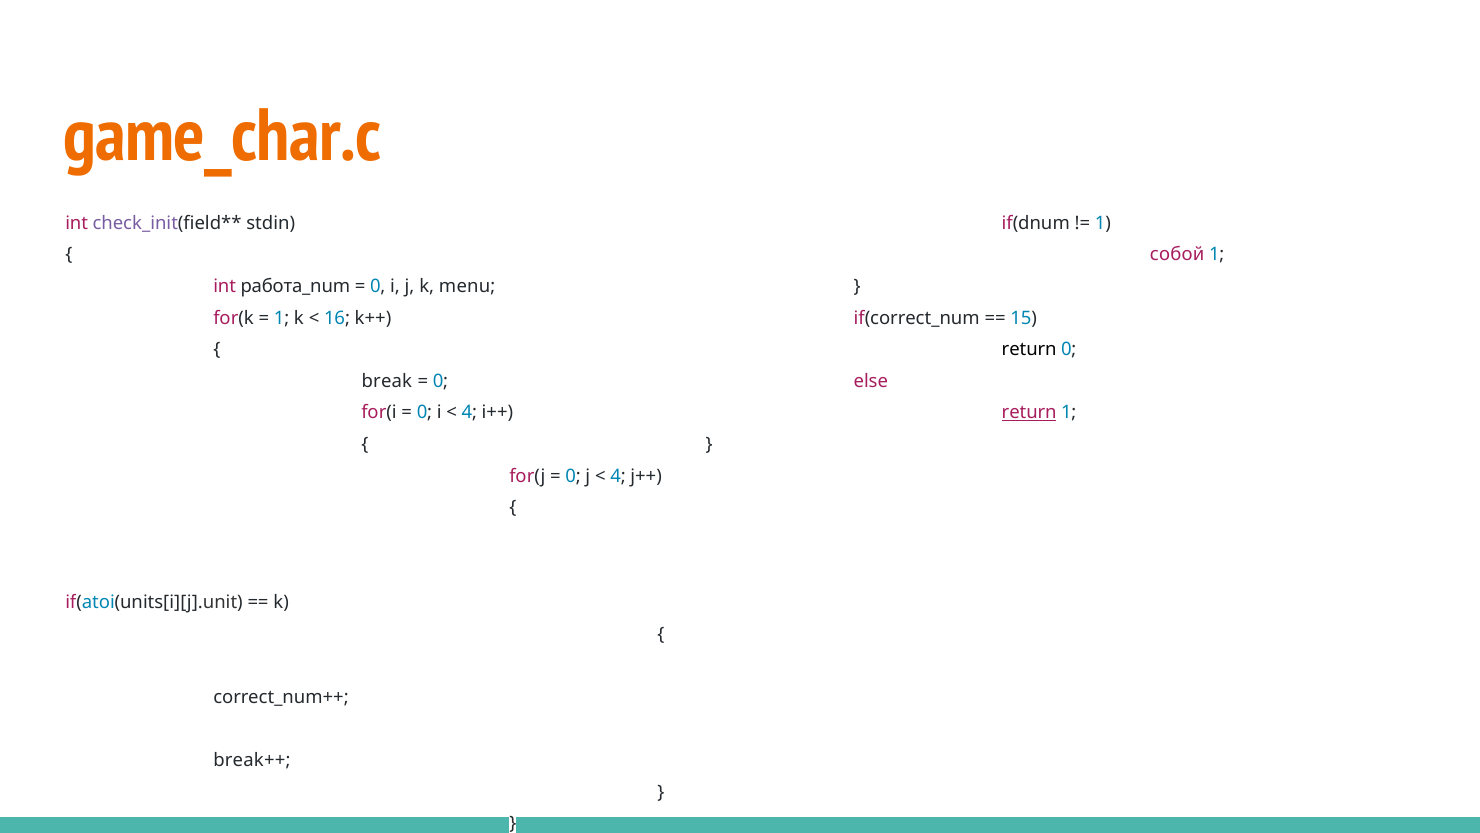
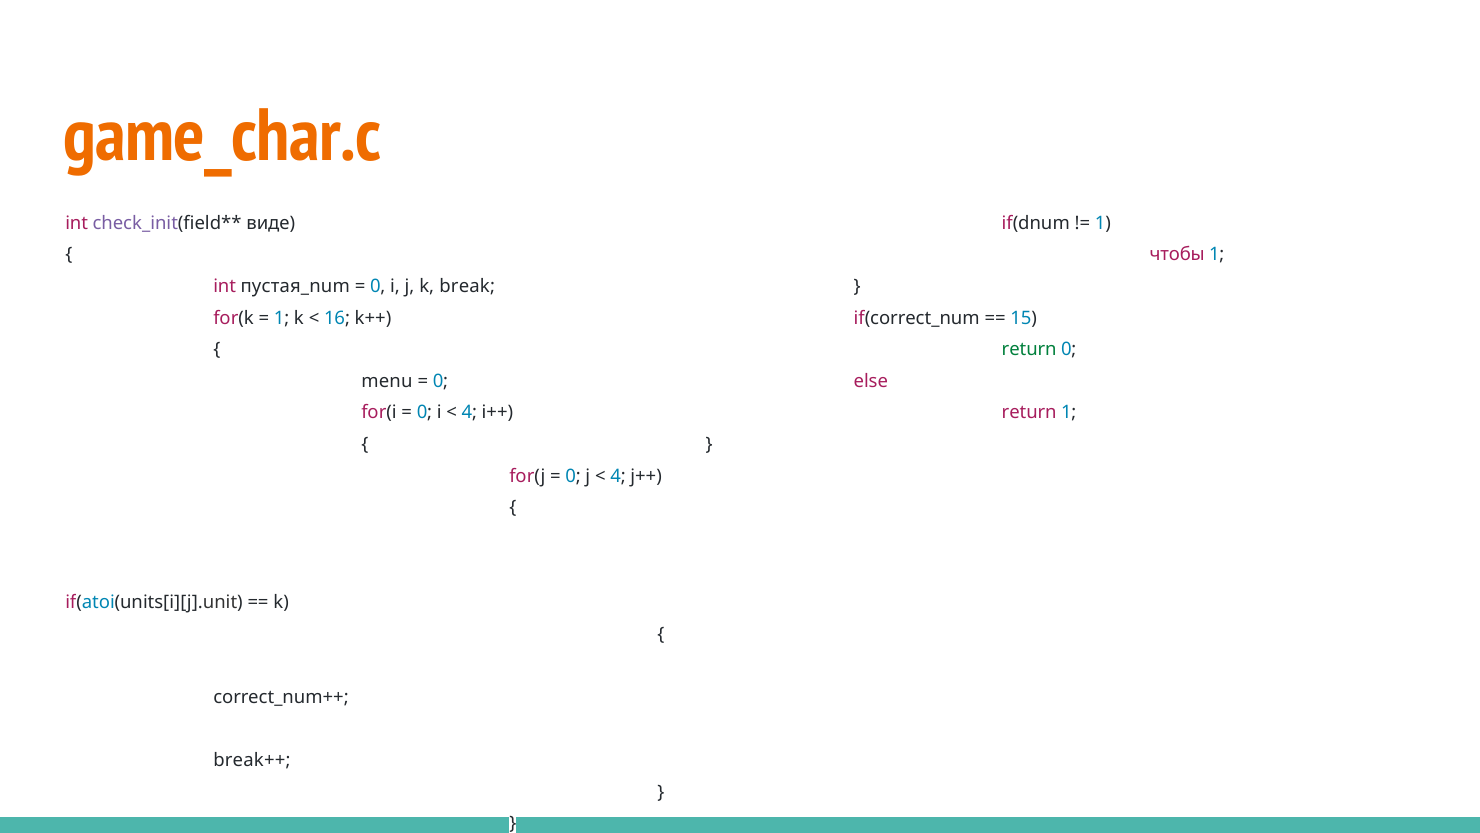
stdin: stdin -> виде
собой: собой -> чтобы
работа_num: работа_num -> пустая_num
menu: menu -> break
return at (1029, 349) colour: black -> green
break: break -> menu
return at (1029, 413) underline: present -> none
